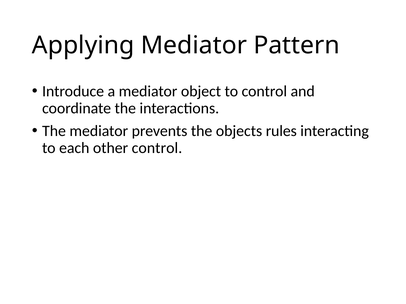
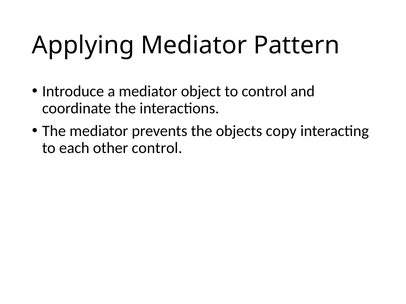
rules: rules -> copy
